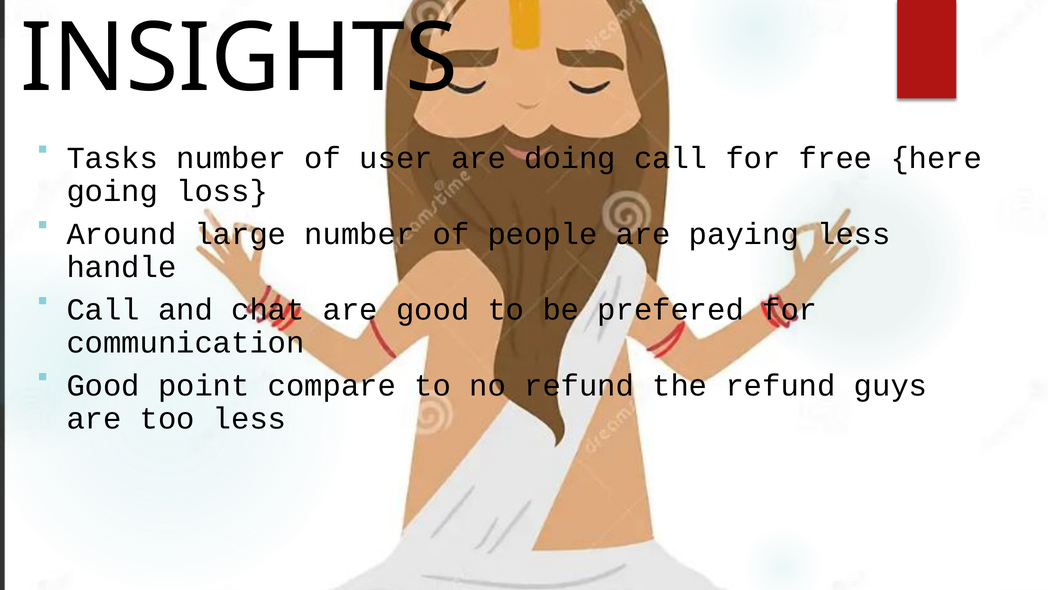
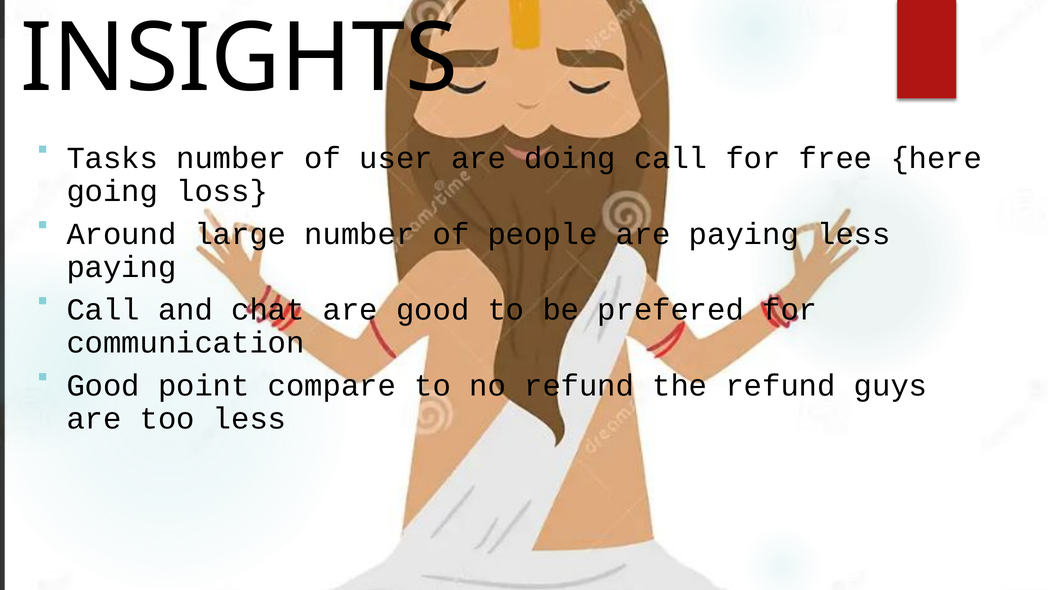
handle at (121, 267): handle -> paying
